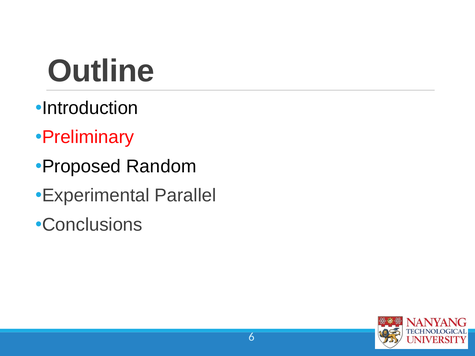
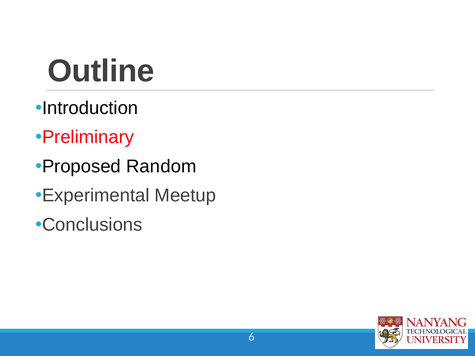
Parallel: Parallel -> Meetup
